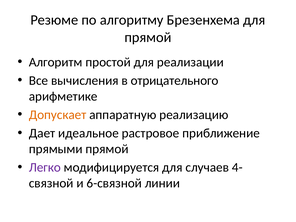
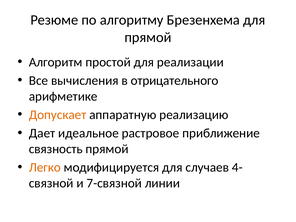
прямыми: прямыми -> связность
Легко colour: purple -> orange
6-связной: 6-связной -> 7-связной
